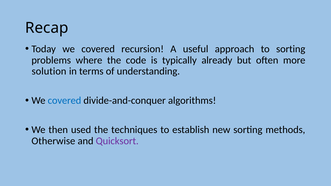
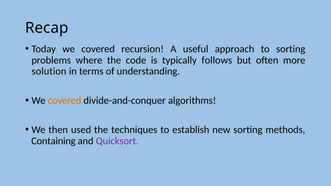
already: already -> follows
covered at (64, 101) colour: blue -> orange
Otherwise: Otherwise -> Containing
